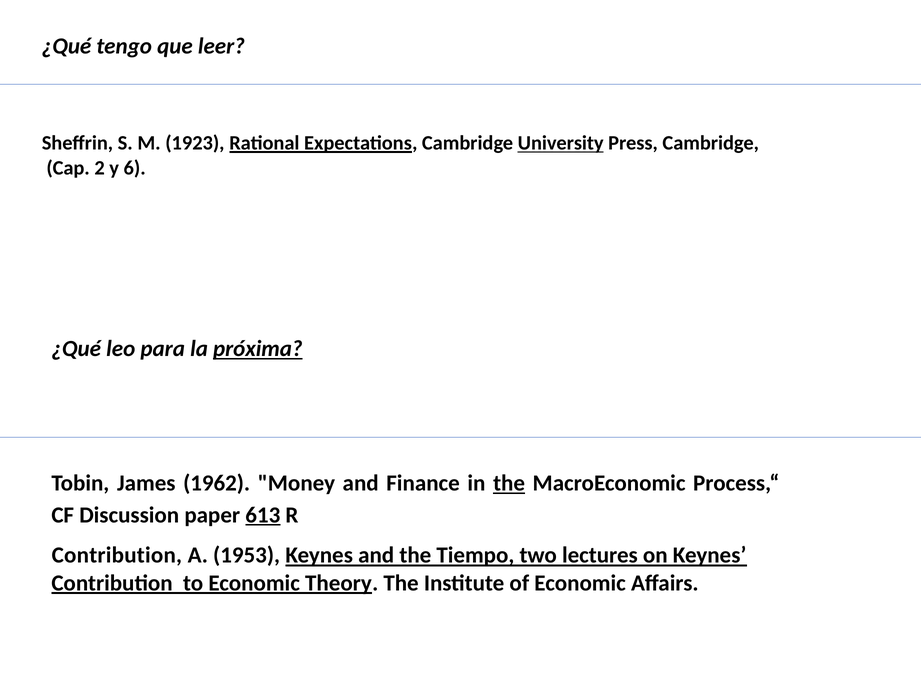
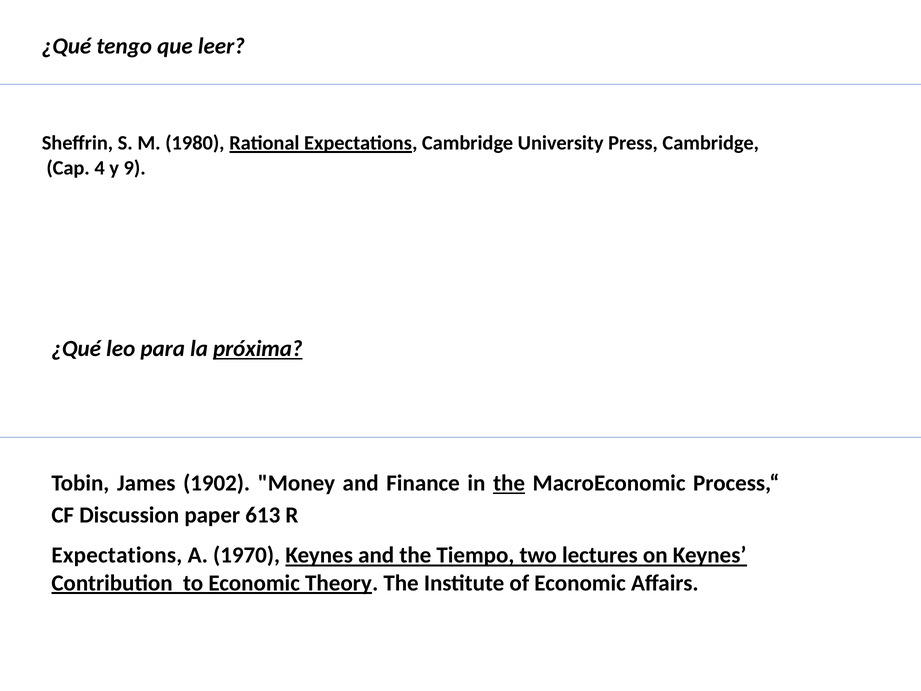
1923: 1923 -> 1980
University underline: present -> none
2: 2 -> 4
6: 6 -> 9
1962: 1962 -> 1902
613 underline: present -> none
Contribution at (117, 555): Contribution -> Expectations
1953: 1953 -> 1970
